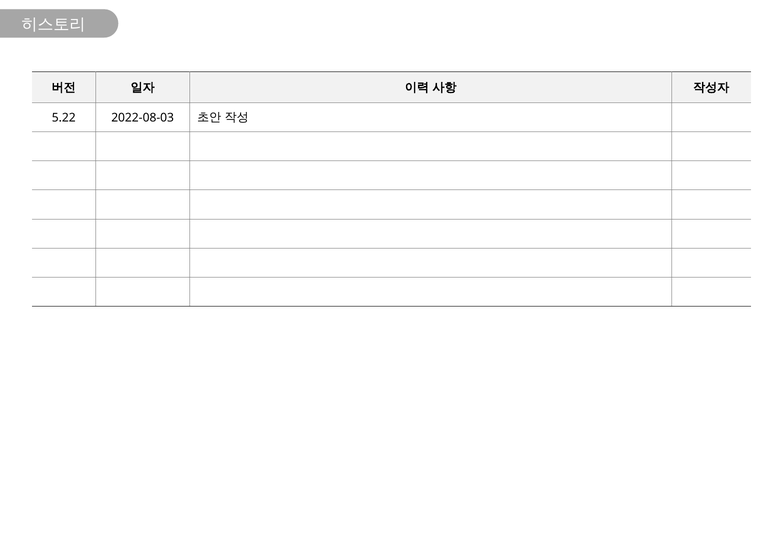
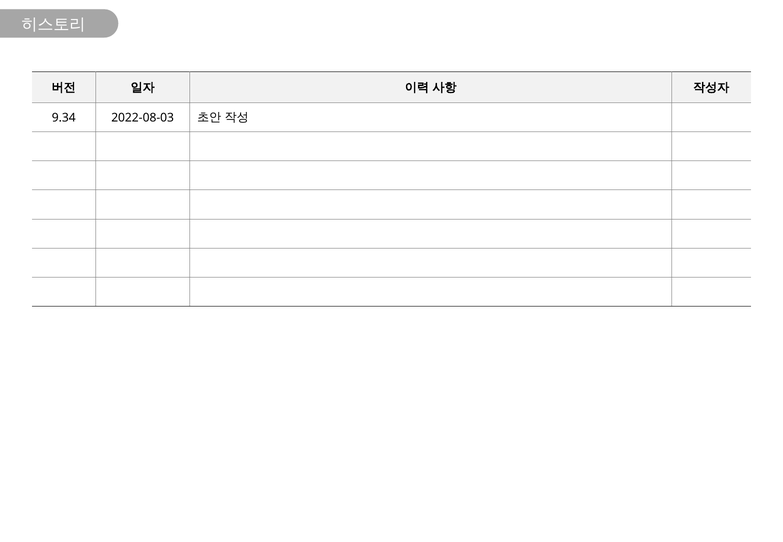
5.22: 5.22 -> 9.34
